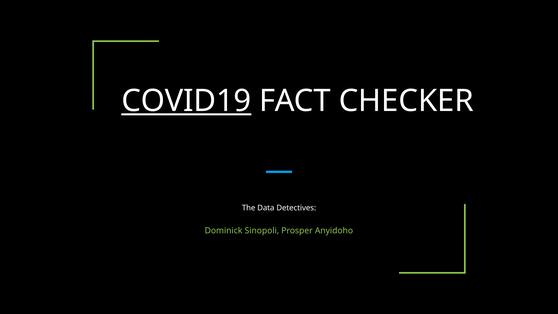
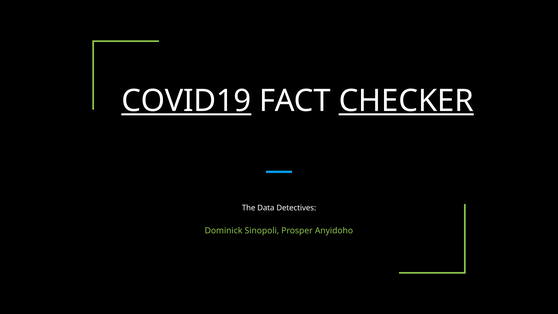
CHECKER underline: none -> present
